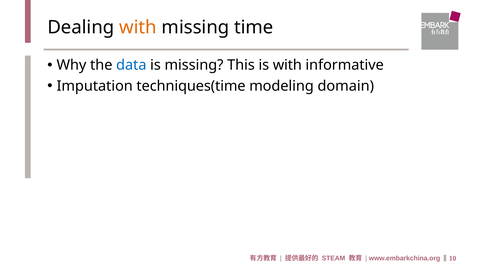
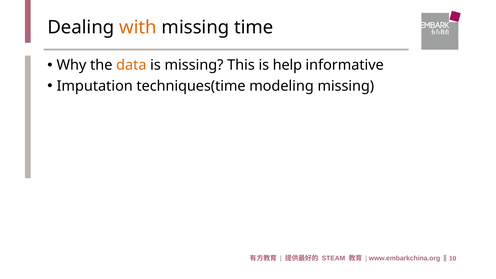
data colour: blue -> orange
is with: with -> help
modeling domain: domain -> missing
